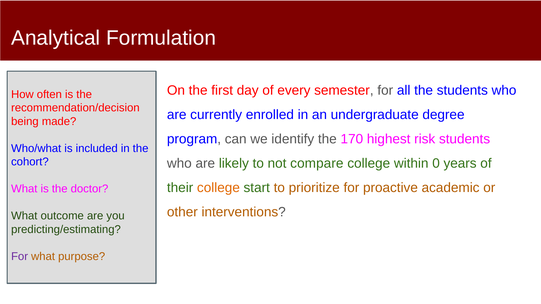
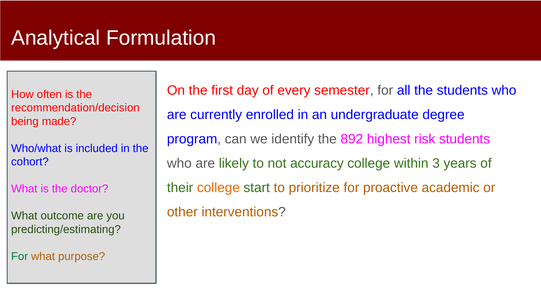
170: 170 -> 892
compare: compare -> accuracy
0: 0 -> 3
For at (20, 257) colour: purple -> green
